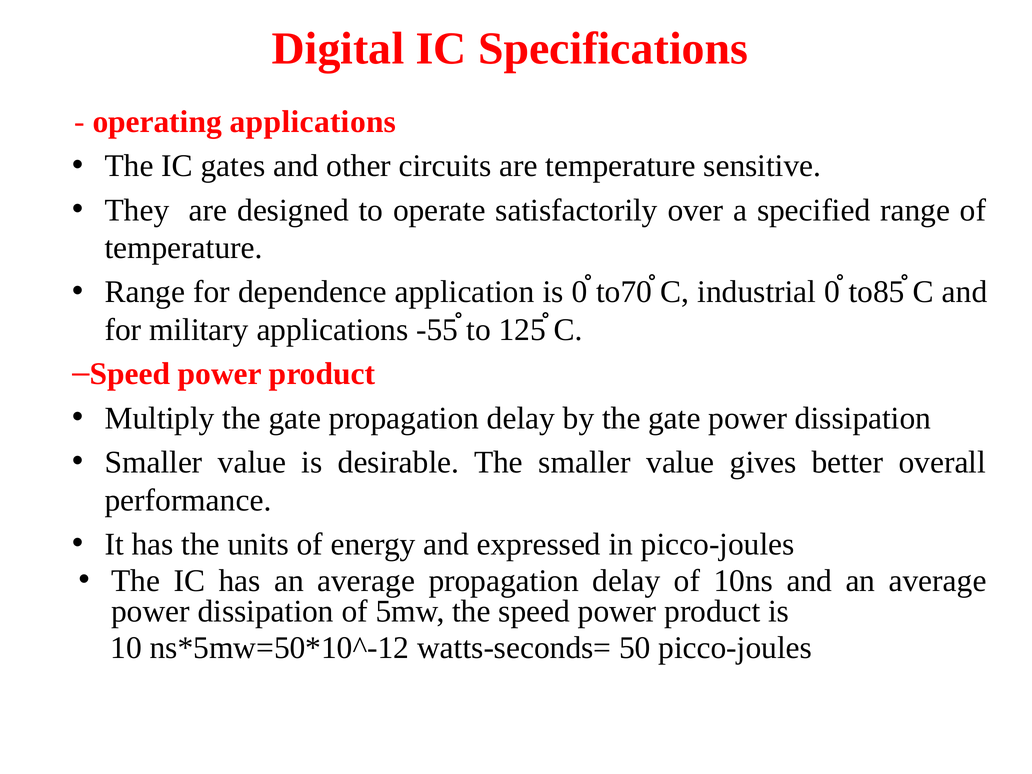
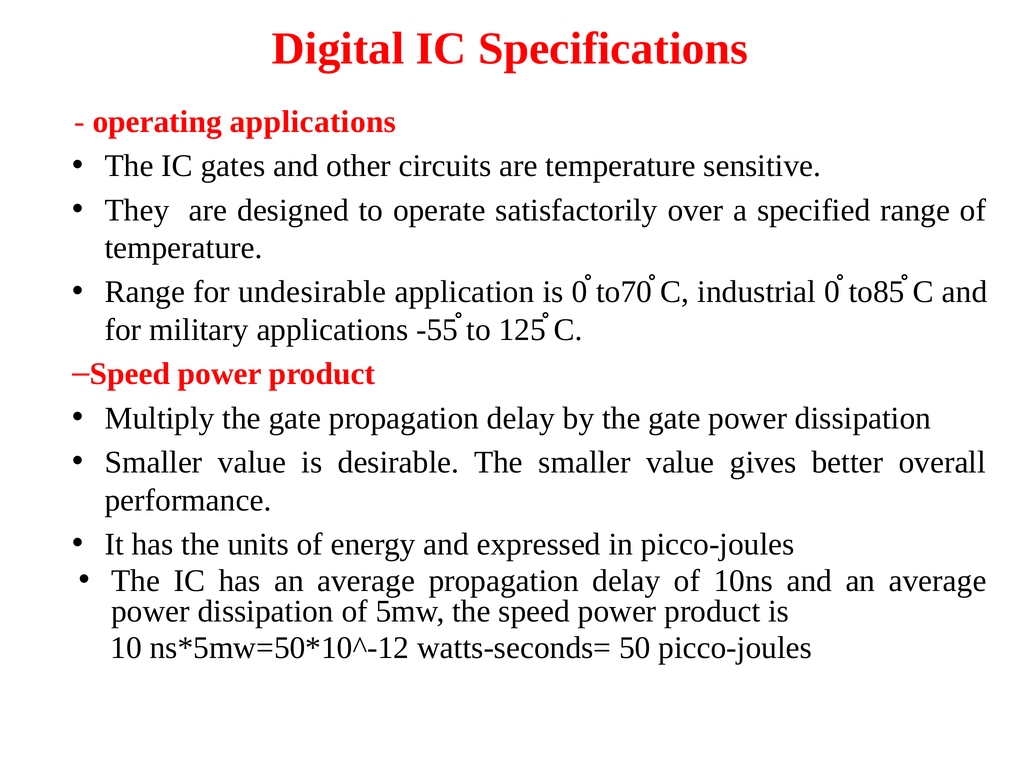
dependence: dependence -> undesirable
